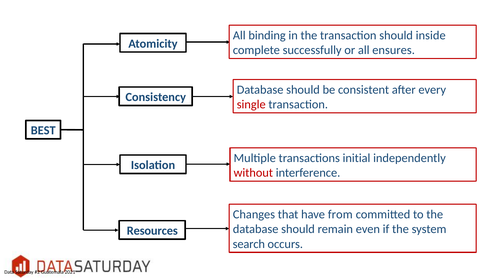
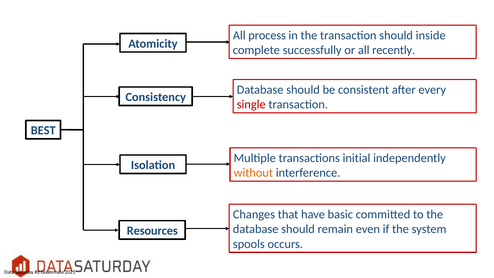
binding: binding -> process
ensures: ensures -> recently
without colour: red -> orange
from: from -> basic
search: search -> spools
